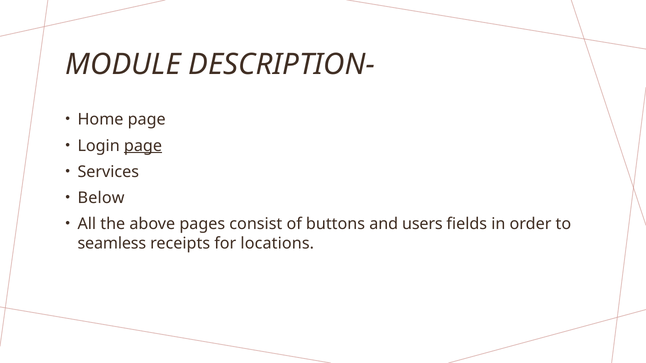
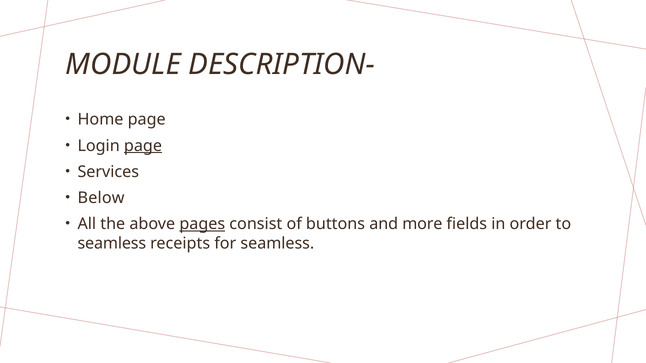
pages underline: none -> present
users: users -> more
for locations: locations -> seamless
